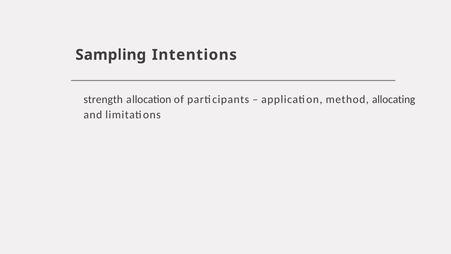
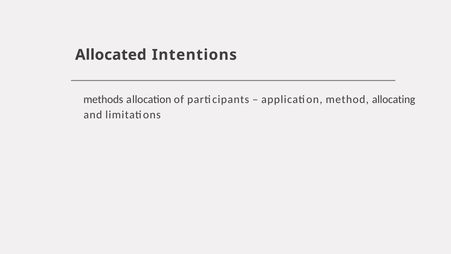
Sampling: Sampling -> Allocated
strength: strength -> methods
